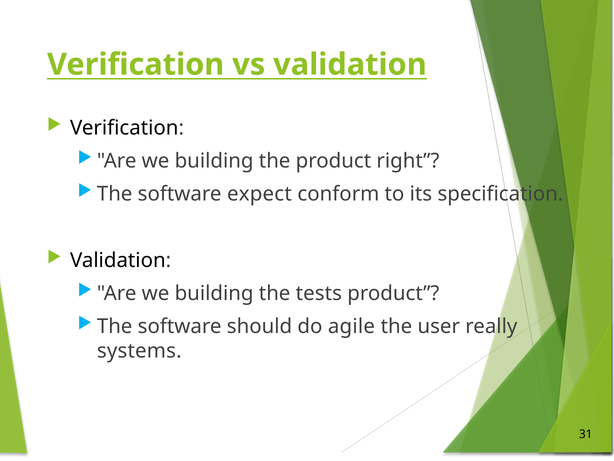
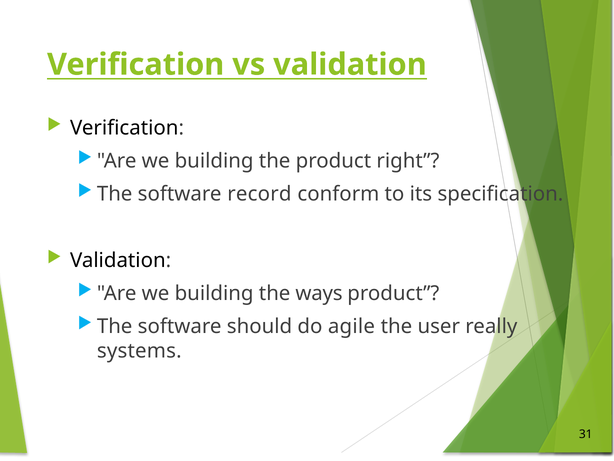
expect: expect -> record
tests: tests -> ways
